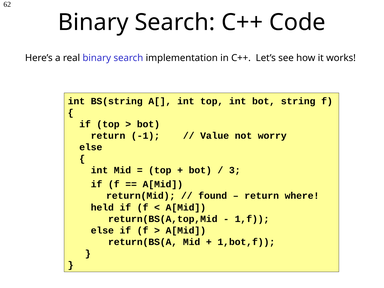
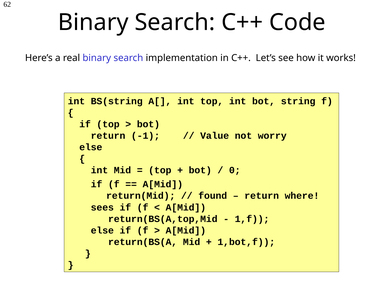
3: 3 -> 0
held: held -> sees
